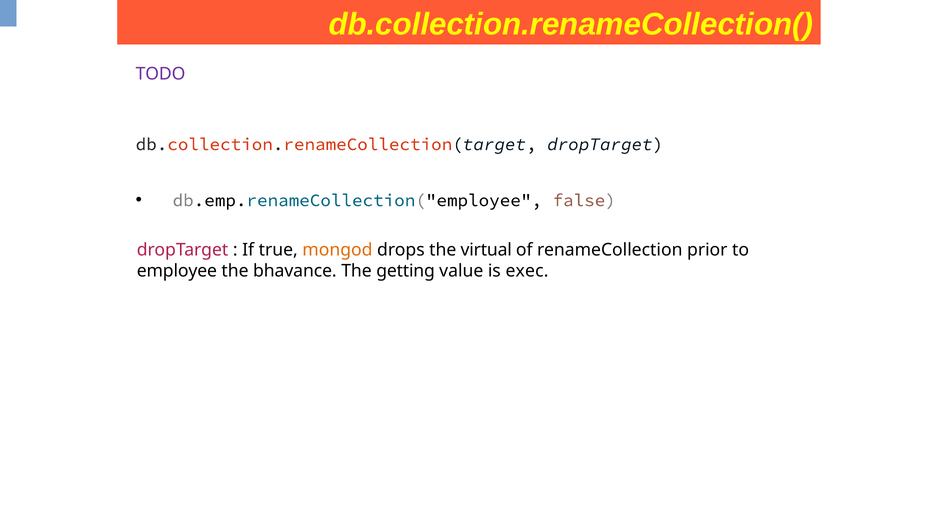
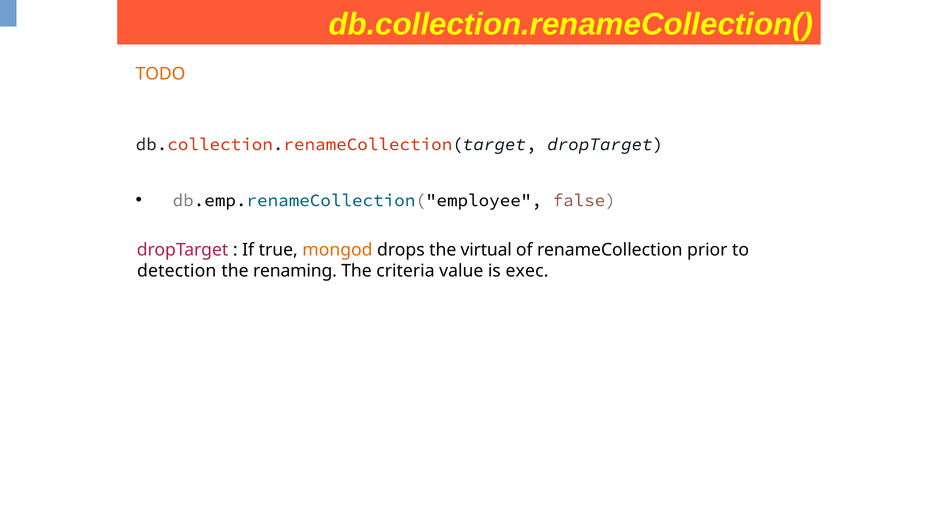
TODO colour: purple -> orange
employee: employee -> detection
bhavance: bhavance -> renaming
getting: getting -> criteria
